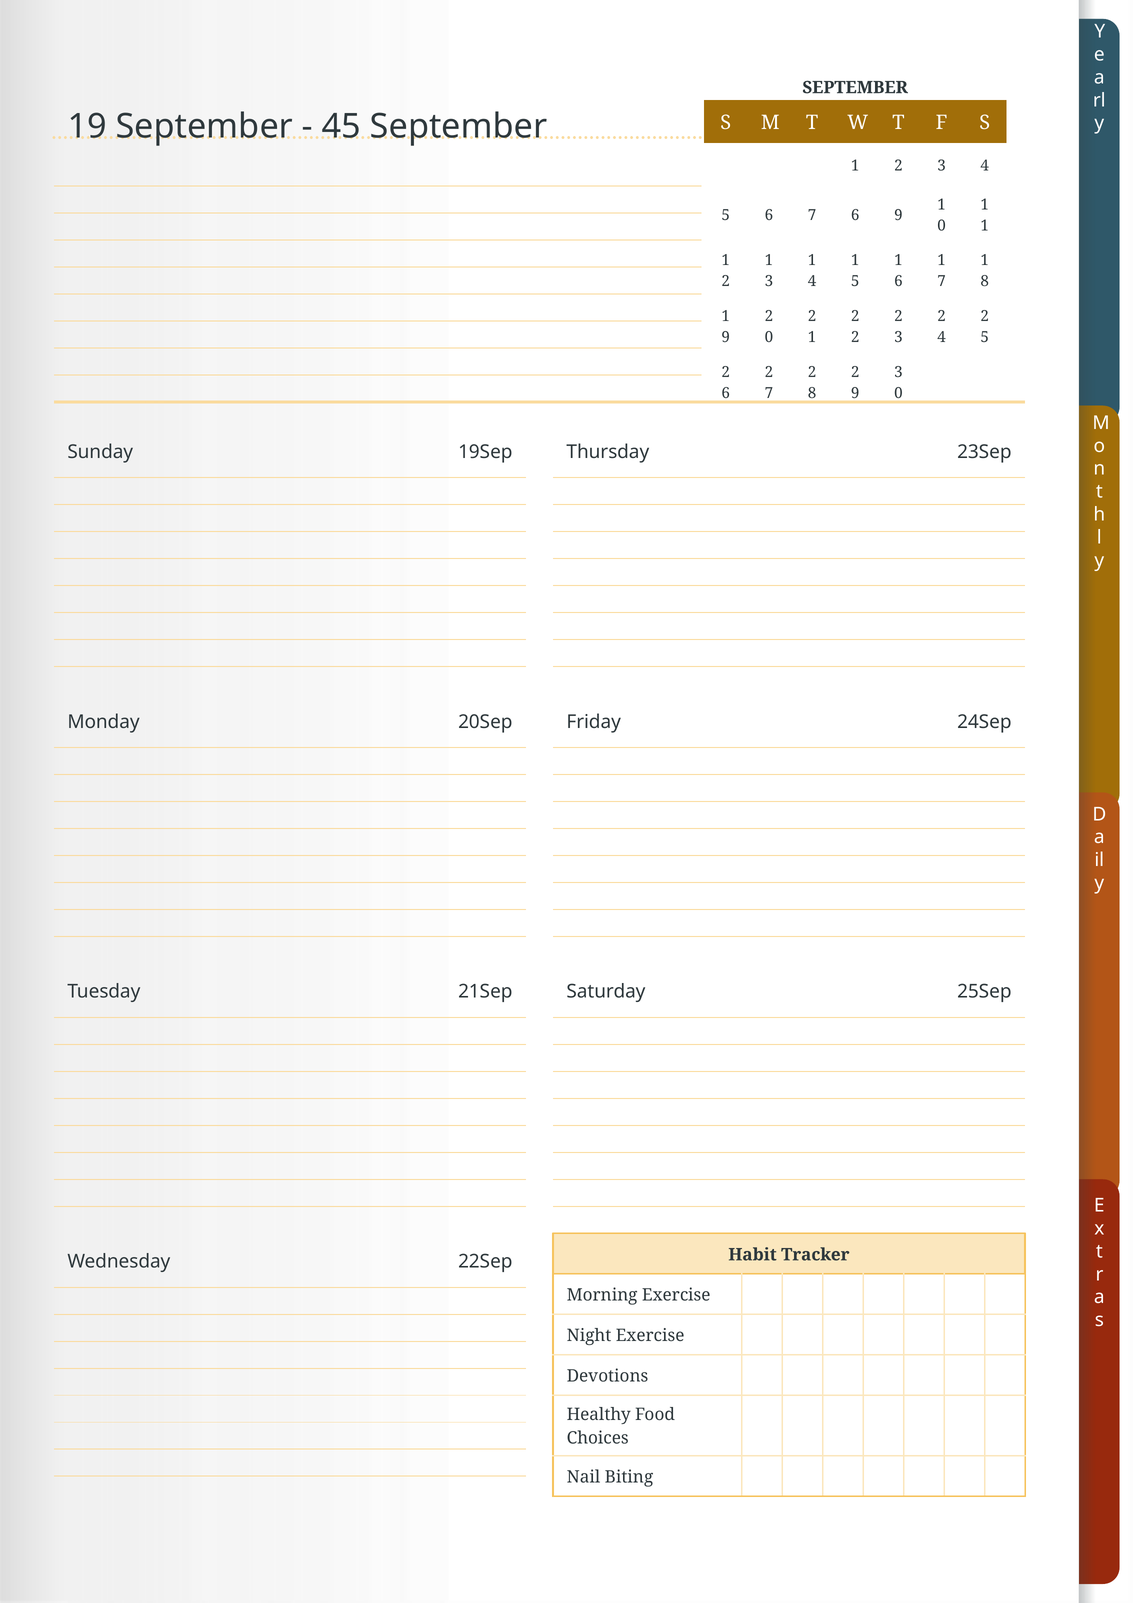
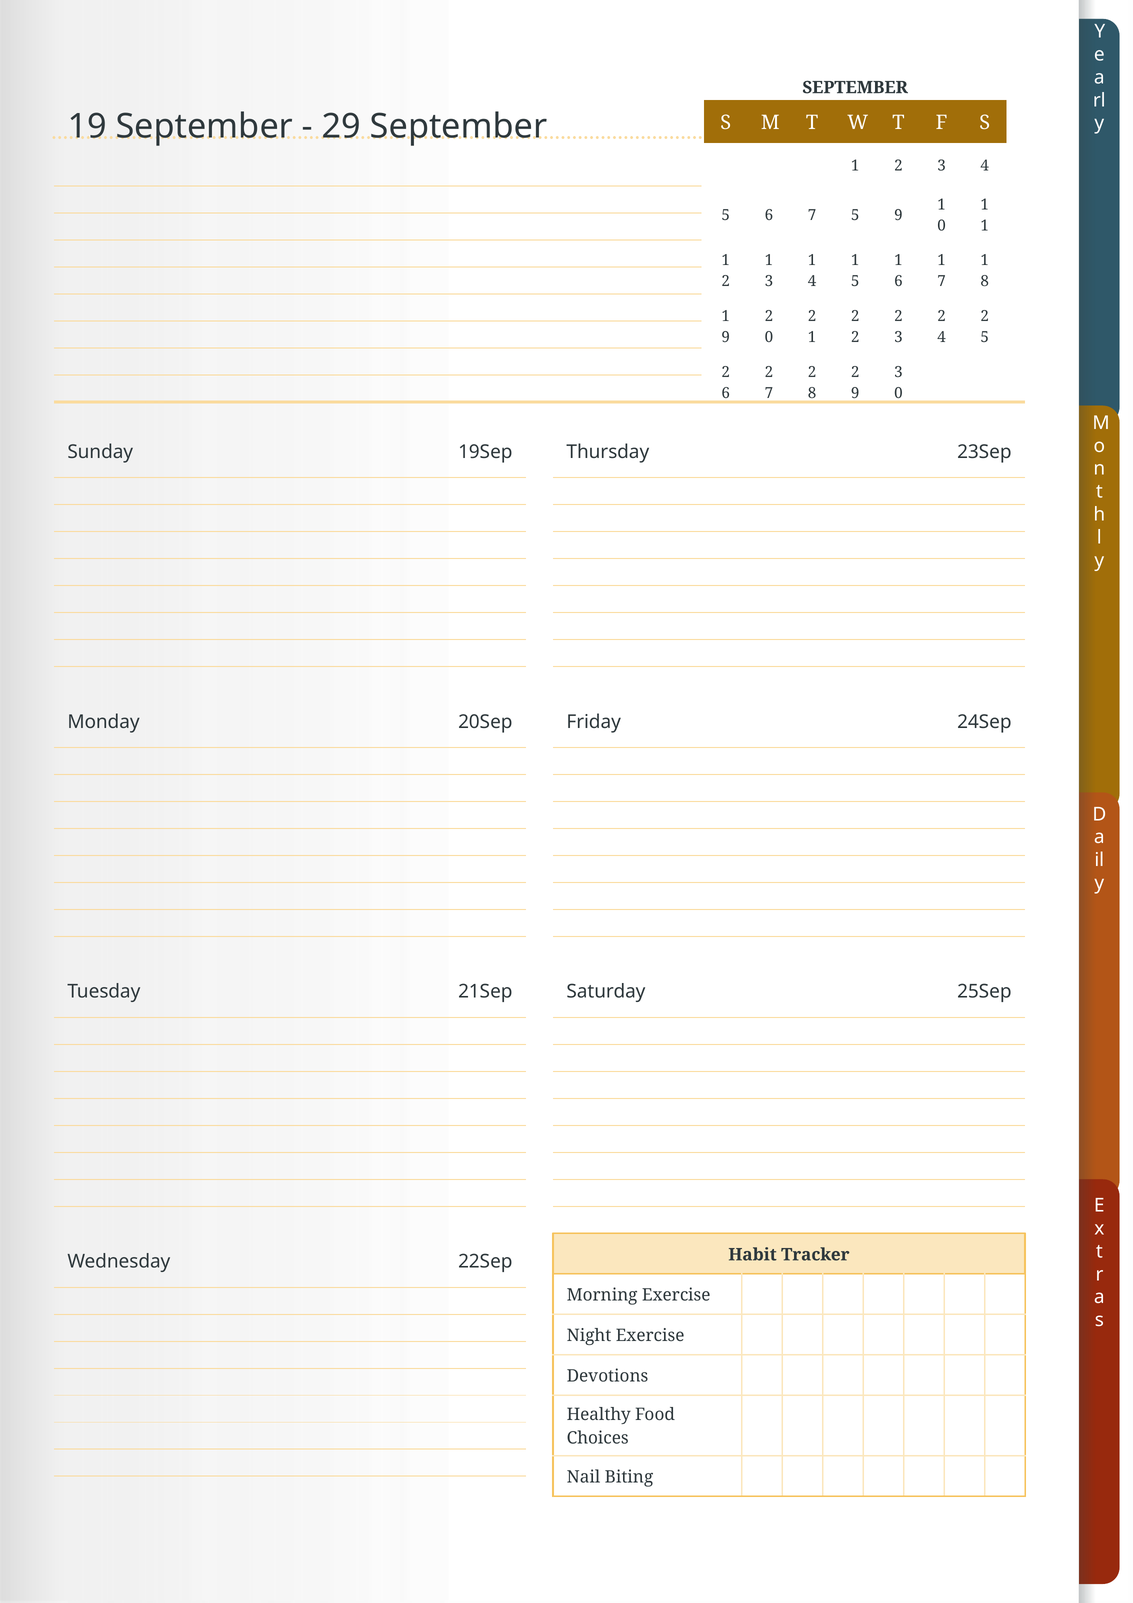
45: 45 -> 29
7 6: 6 -> 5
